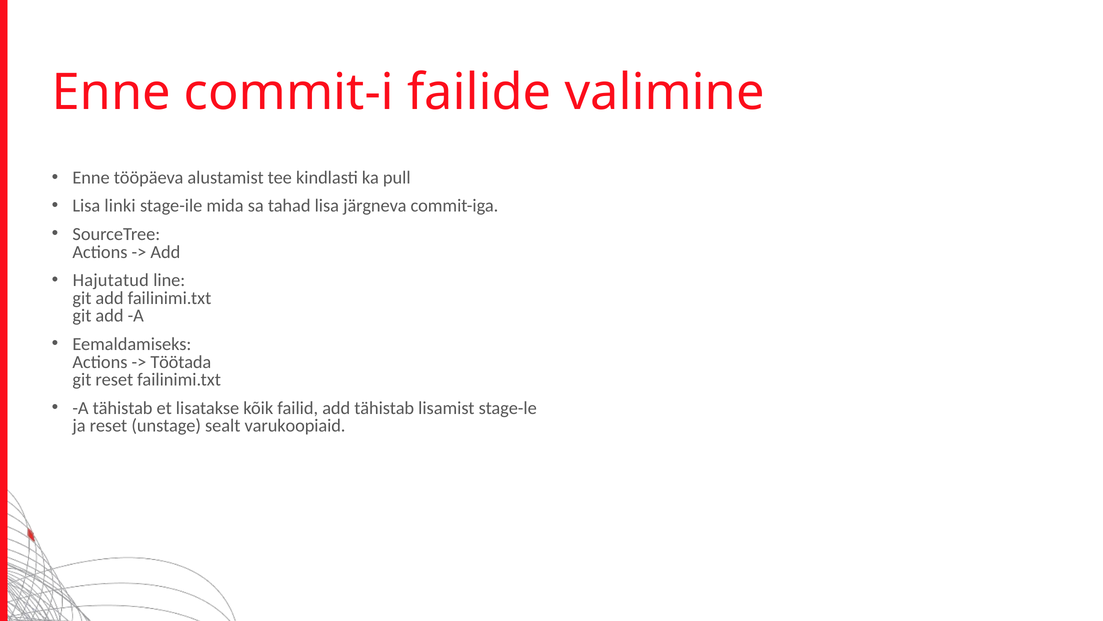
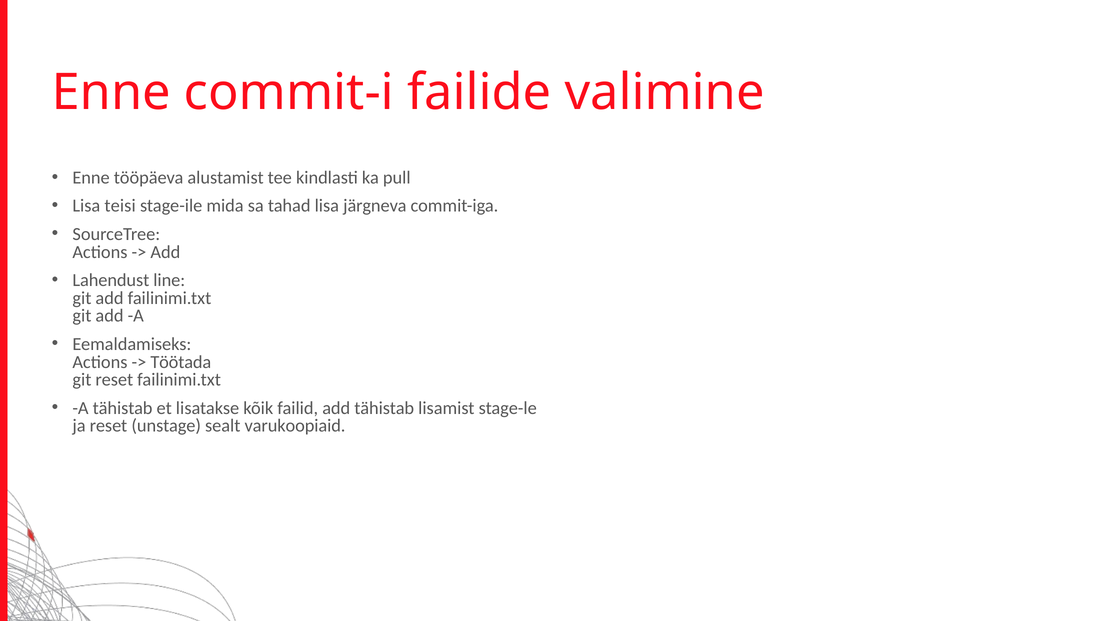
linki: linki -> teisi
Hajutatud: Hajutatud -> Lahendust
